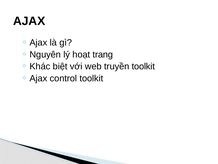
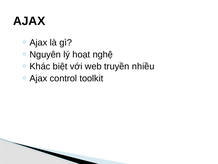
trang: trang -> nghệ
truyền toolkit: toolkit -> nhiều
